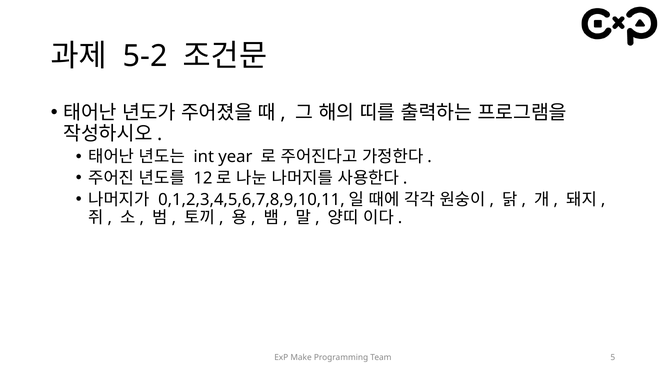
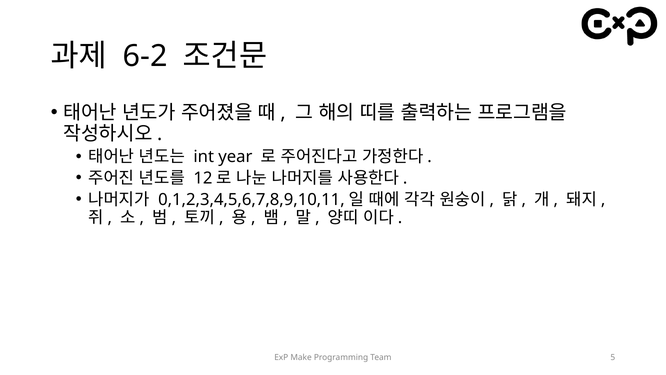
5-2: 5-2 -> 6-2
